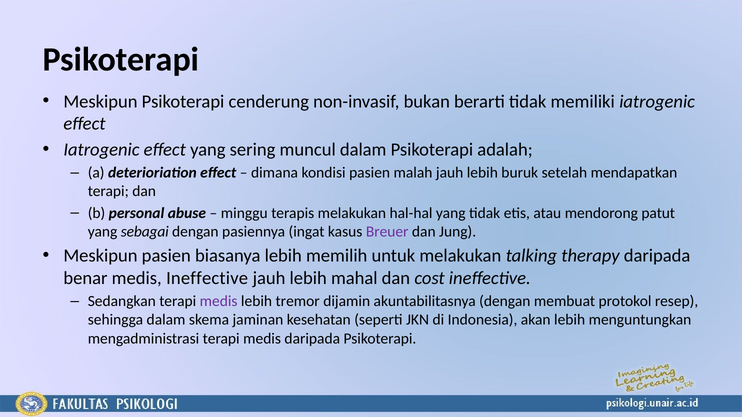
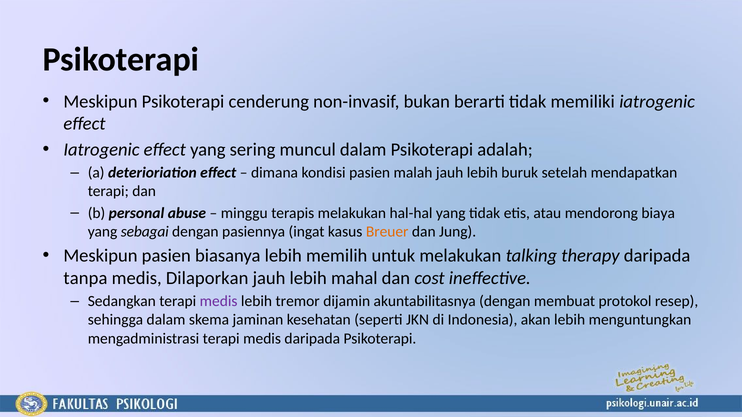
patut: patut -> biaya
Breuer colour: purple -> orange
benar: benar -> tanpa
medis Ineffective: Ineffective -> Dilaporkan
